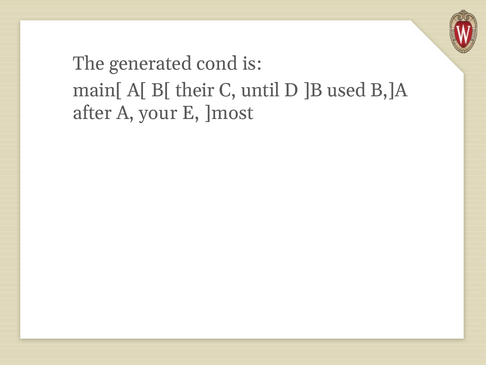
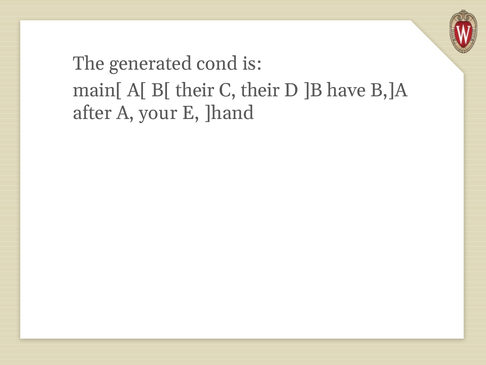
C until: until -> their
used: used -> have
]most: ]most -> ]hand
